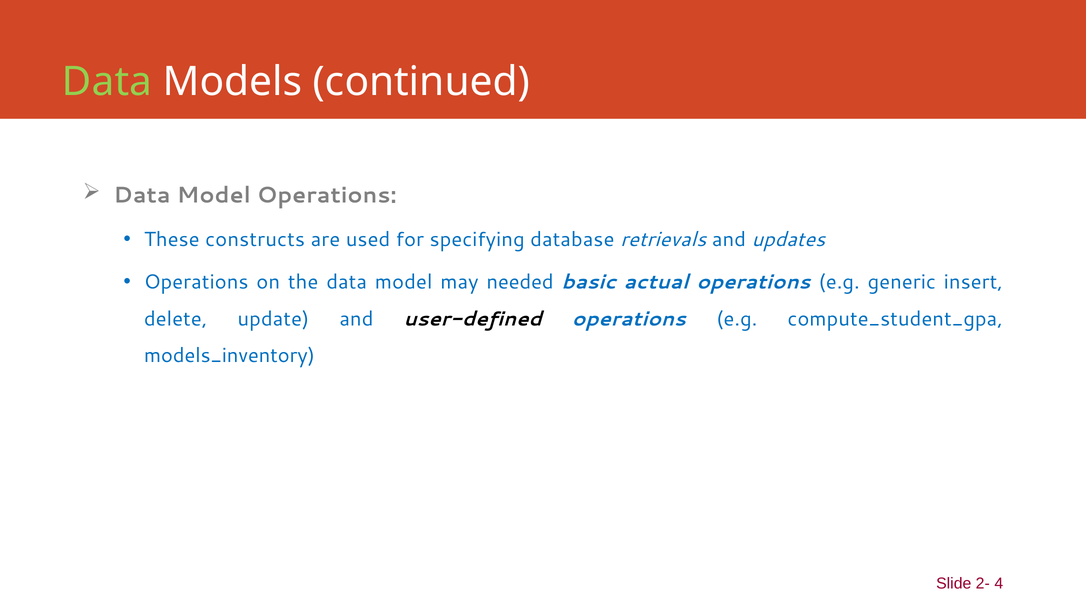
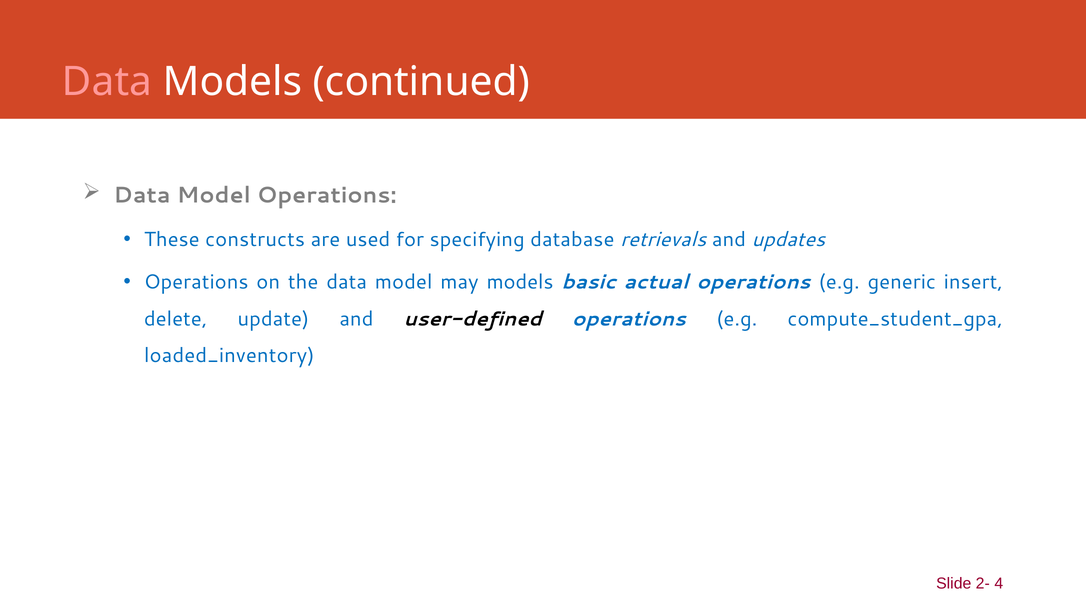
Data at (107, 82) colour: light green -> pink
may needed: needed -> models
models_inventory: models_inventory -> loaded_inventory
